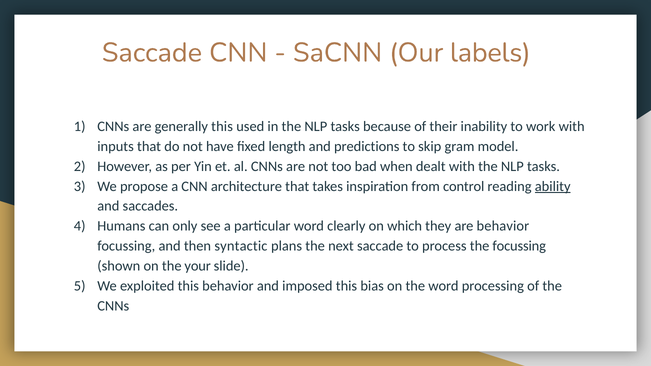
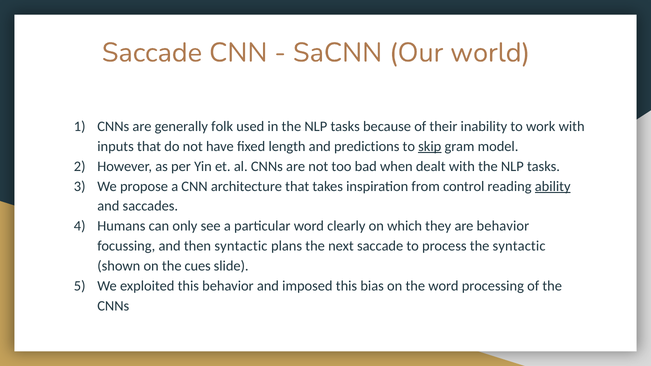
labels: labels -> world
generally this: this -> folk
skip underline: none -> present
the focussing: focussing -> syntactic
your: your -> cues
